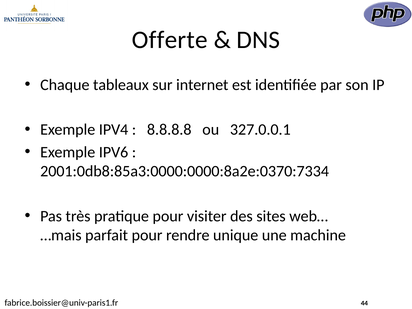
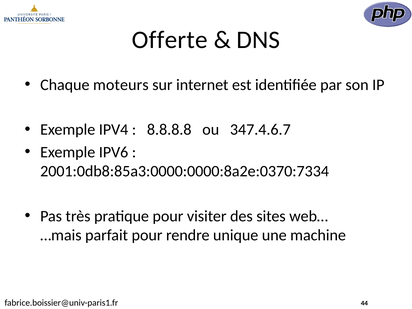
tableaux: tableaux -> moteurs
327.0.0.1: 327.0.0.1 -> 347.4.6.7
